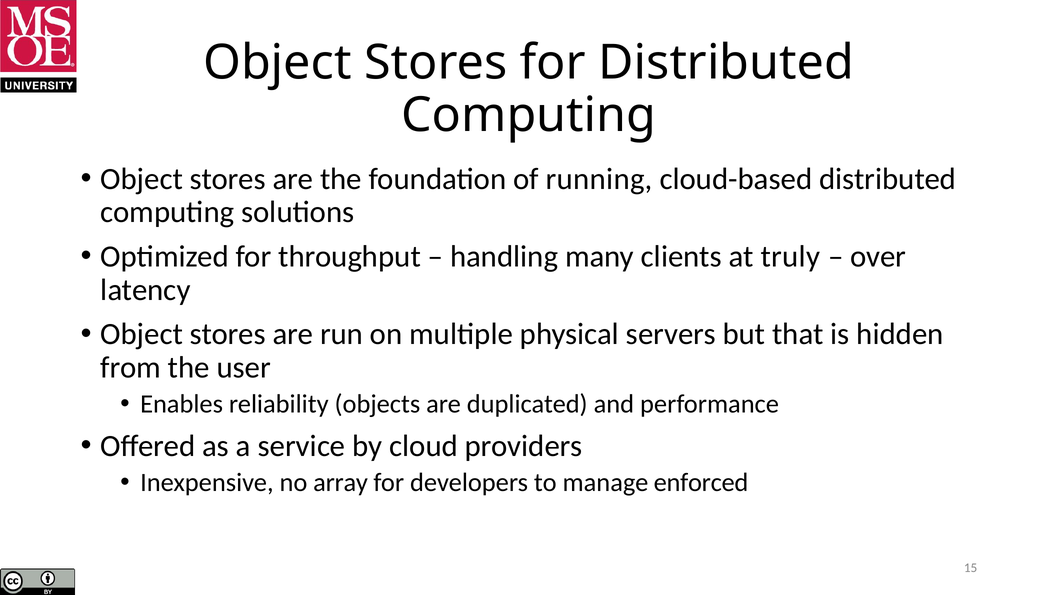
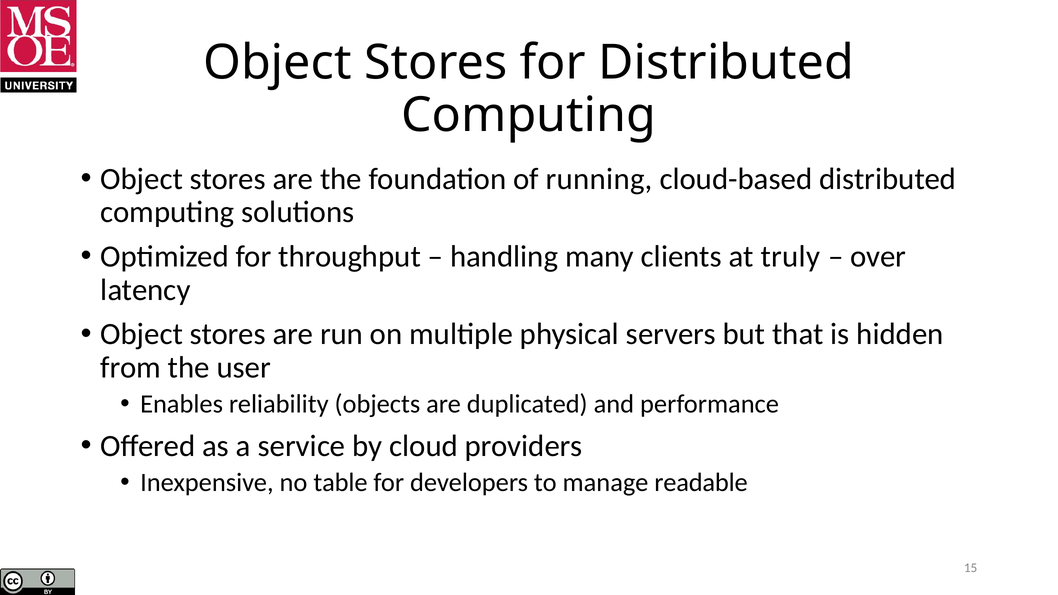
array: array -> table
enforced: enforced -> readable
